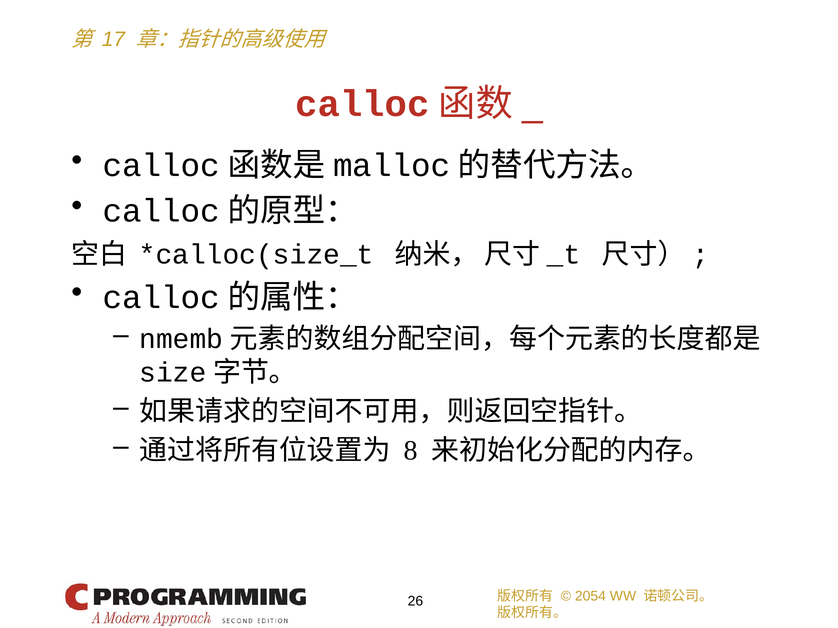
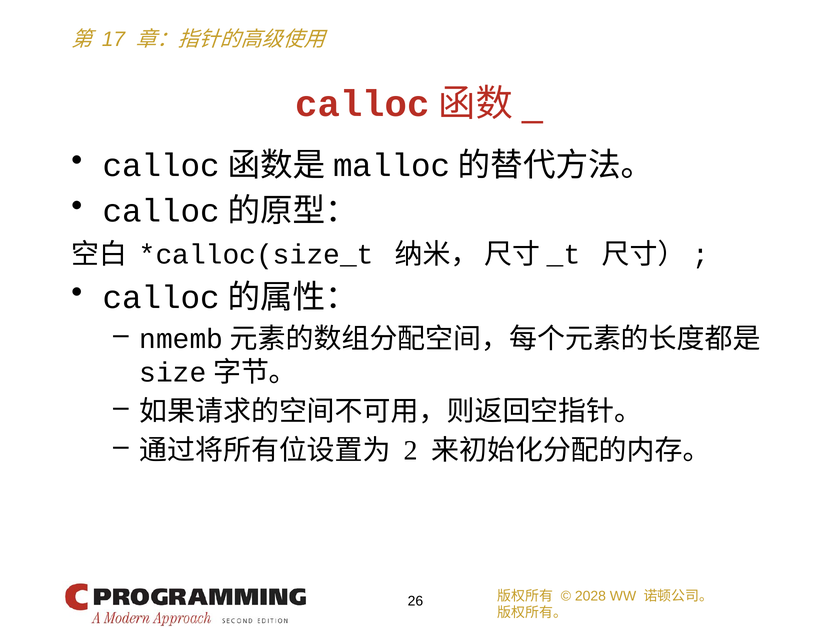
8: 8 -> 2
2054: 2054 -> 2028
